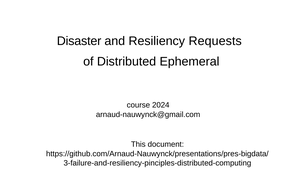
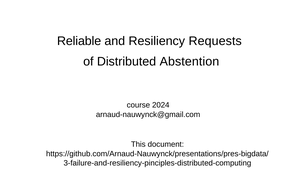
Disaster: Disaster -> Reliable
Ephemeral: Ephemeral -> Abstention
